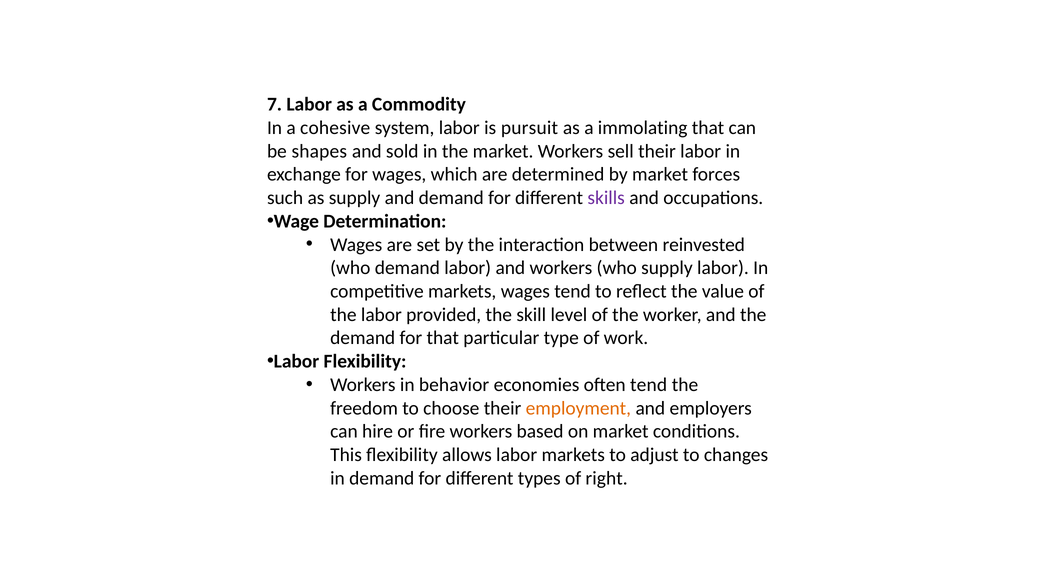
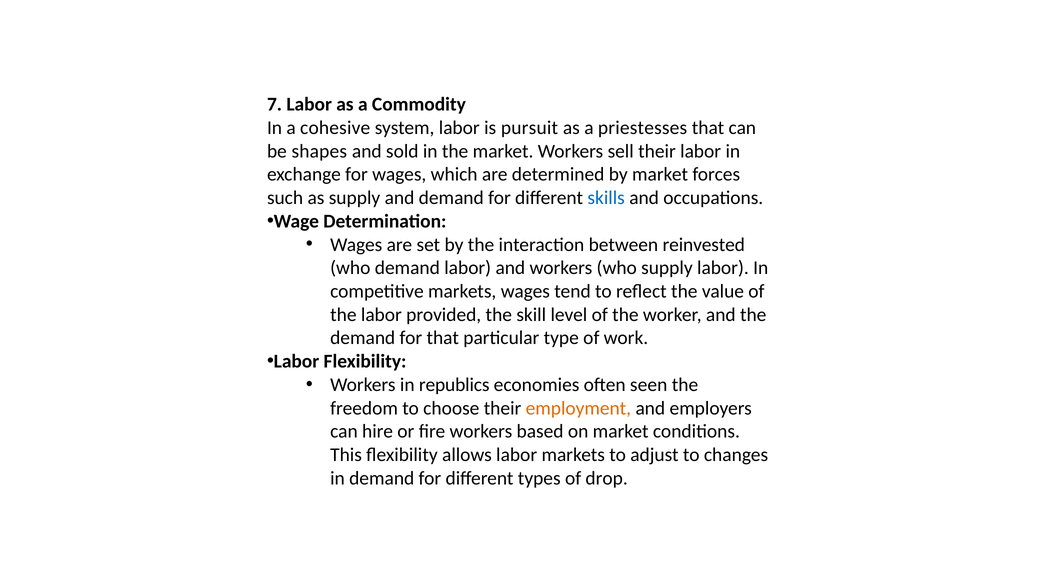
immolating: immolating -> priestesses
skills colour: purple -> blue
behavior: behavior -> republics
often tend: tend -> seen
right: right -> drop
